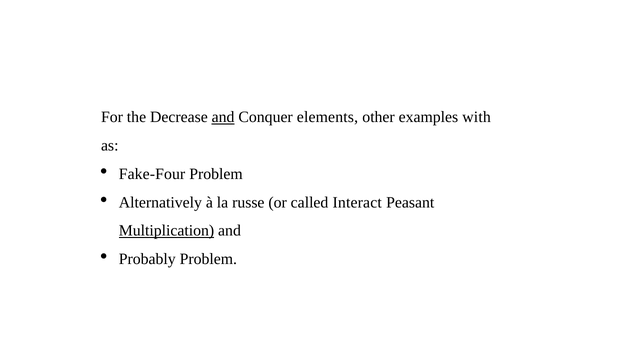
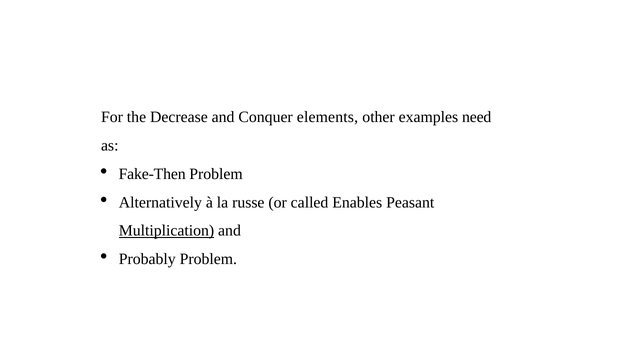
and at (223, 117) underline: present -> none
with: with -> need
Fake-Four: Fake-Four -> Fake-Then
Interact: Interact -> Enables
